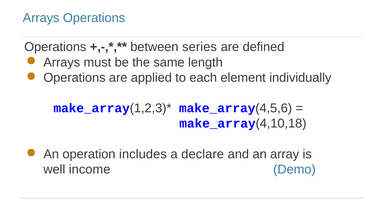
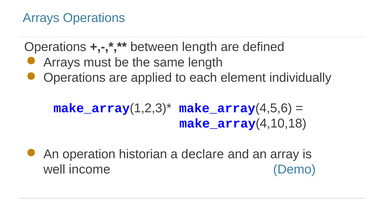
between series: series -> length
includes: includes -> historian
